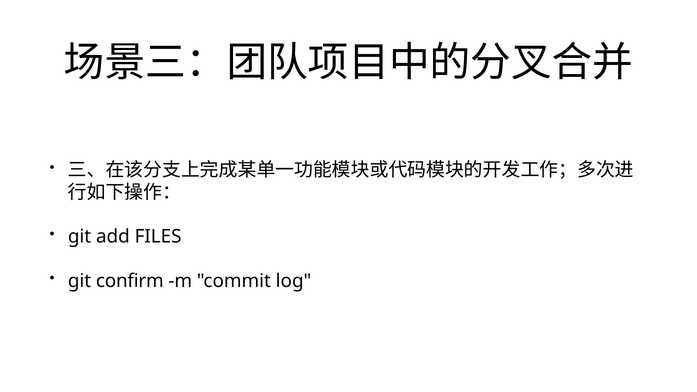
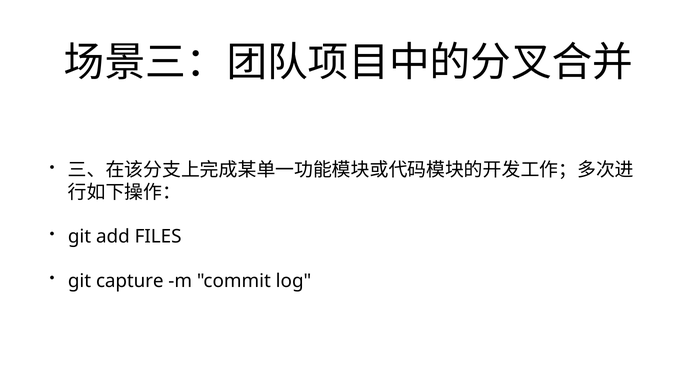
confirm: confirm -> capture
